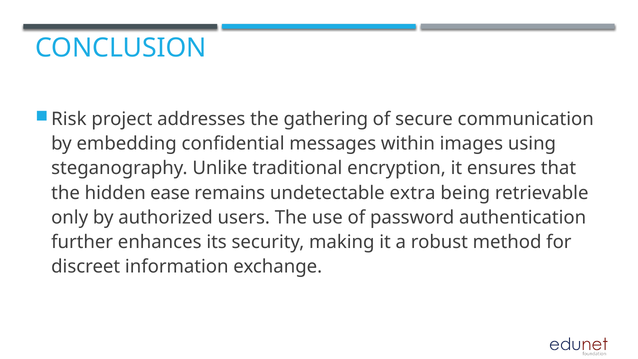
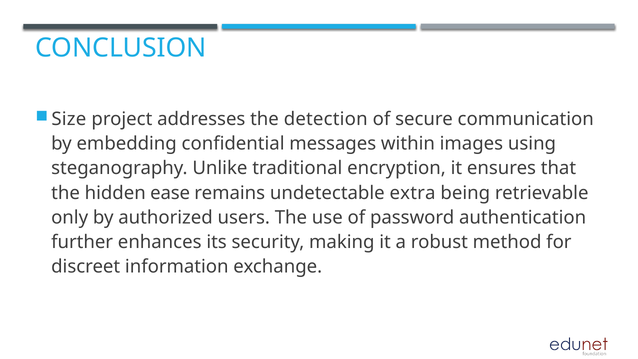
Risk: Risk -> Size
gathering: gathering -> detection
